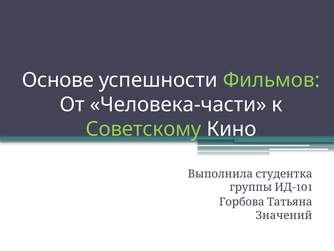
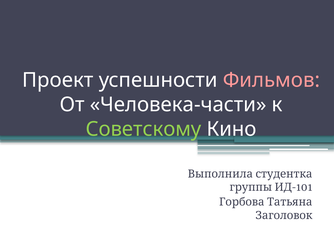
Основе: Основе -> Проект
Фильмов colour: light green -> pink
Значений: Значений -> Заголовок
